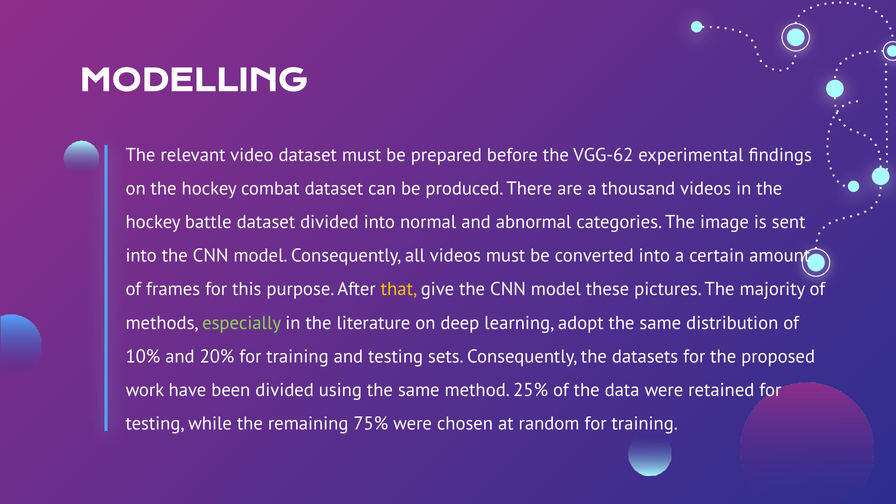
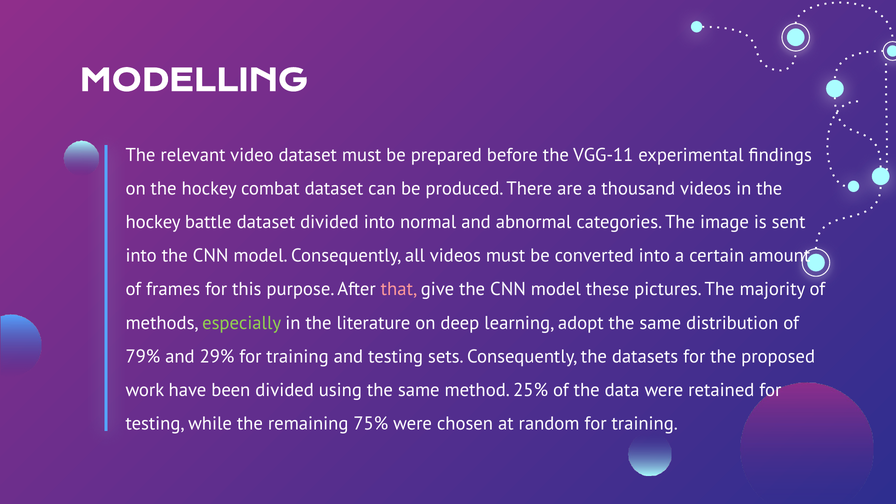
VGG-62: VGG-62 -> VGG-11
that colour: yellow -> pink
10%: 10% -> 79%
20%: 20% -> 29%
